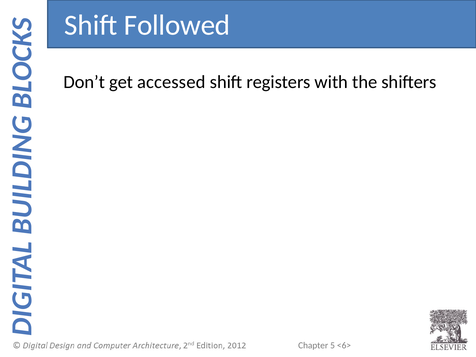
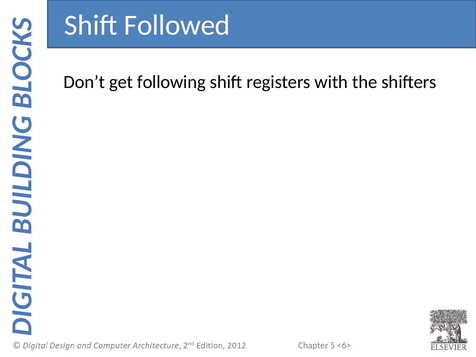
accessed: accessed -> following
